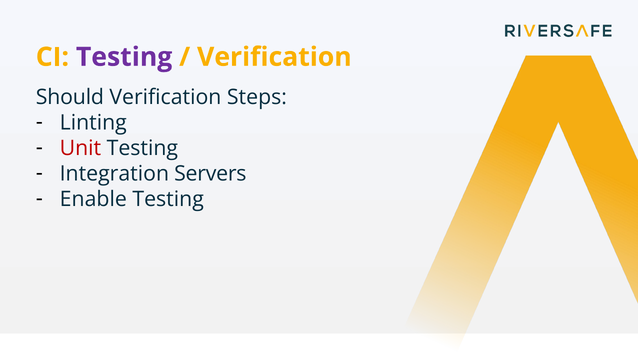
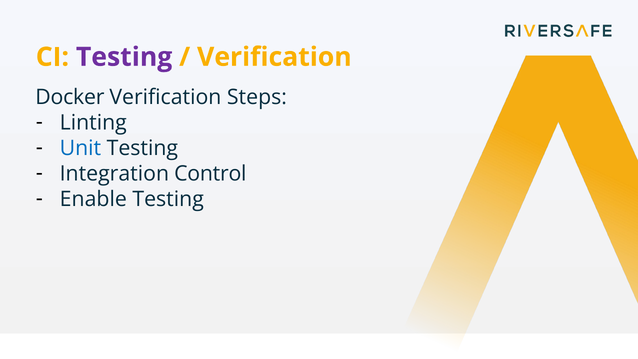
Should: Should -> Docker
Unit colour: red -> blue
Servers: Servers -> Control
